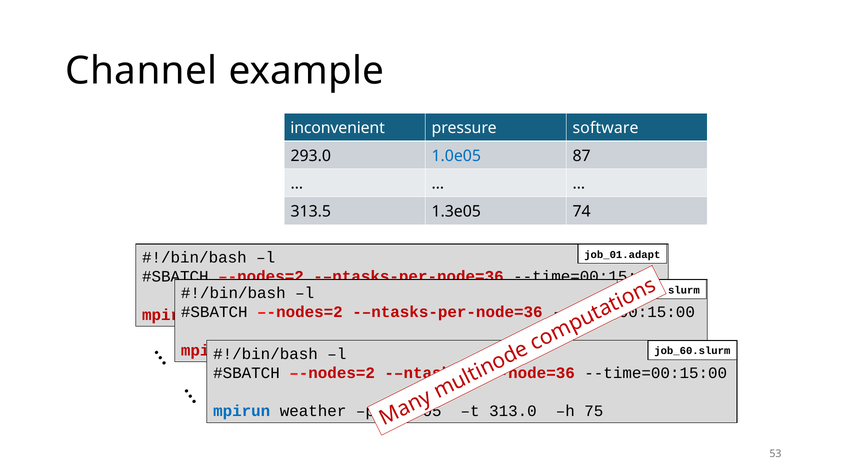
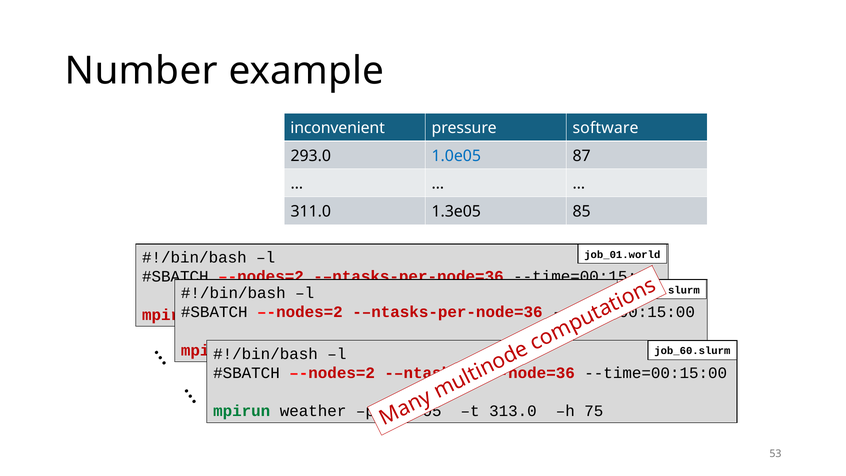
Channel: Channel -> Number
313.5: 313.5 -> 311.0
74: 74 -> 85
job_01.adapt: job_01.adapt -> job_01.world
mpirun at (242, 411) colour: blue -> green
